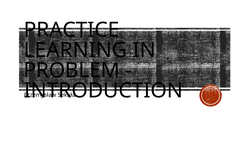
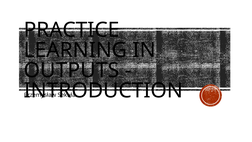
PROBLEM: PROBLEM -> OUTPUTS
